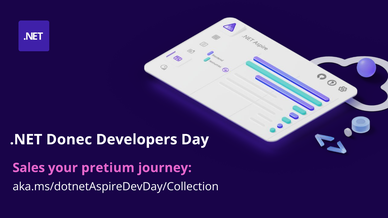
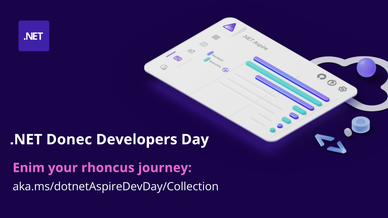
Sales: Sales -> Enim
pretium: pretium -> rhoncus
